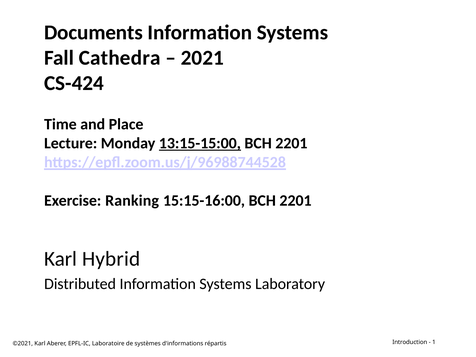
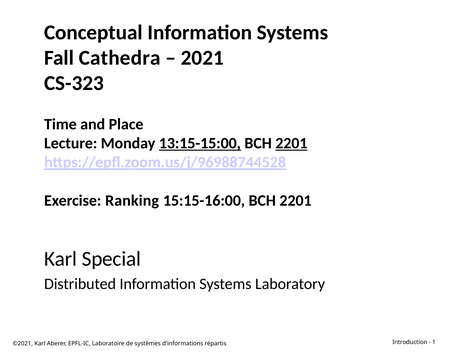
Documents: Documents -> Conceptual
CS-424: CS-424 -> CS-323
2201 at (291, 143) underline: none -> present
Hybrid: Hybrid -> Special
